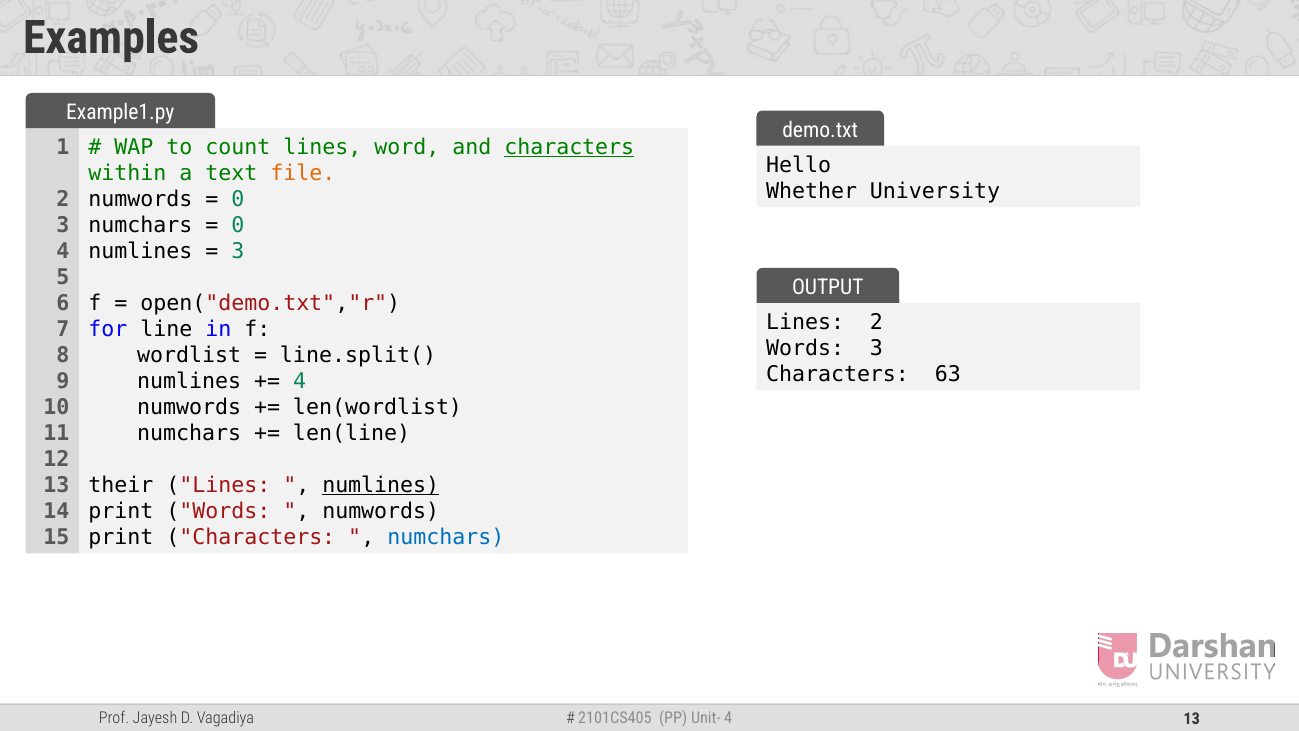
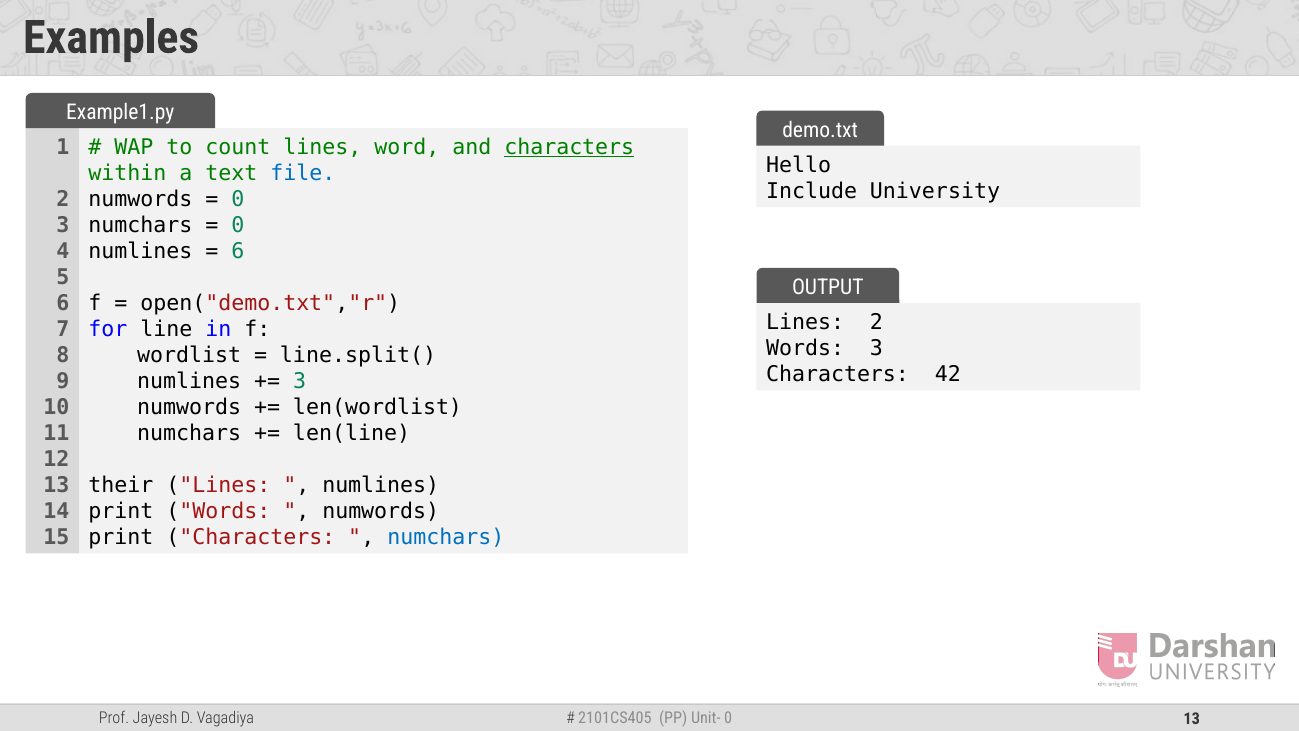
file colour: orange -> blue
Whether: Whether -> Include
3 at (238, 251): 3 -> 6
63: 63 -> 42
4 at (300, 381): 4 -> 3
numlines at (381, 485) underline: present -> none
4 at (728, 718): 4 -> 0
